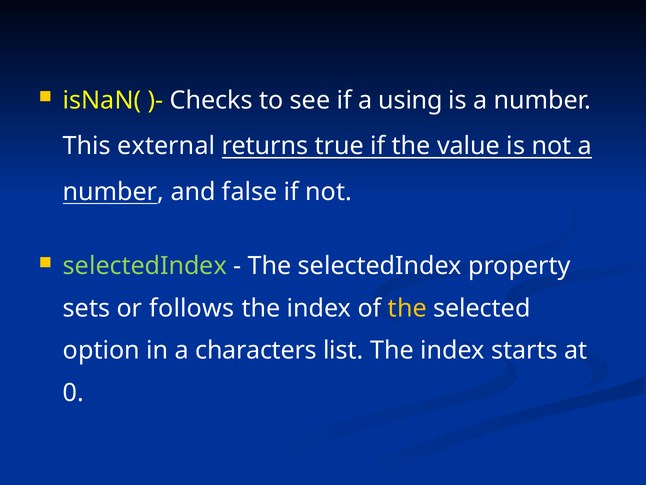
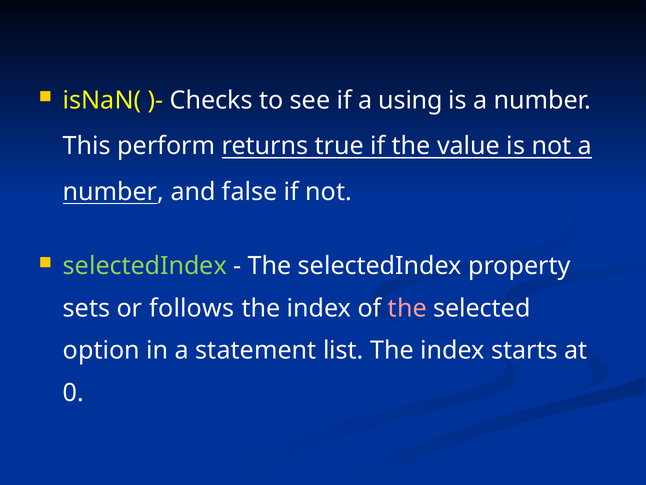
external: external -> perform
the at (407, 308) colour: yellow -> pink
characters: characters -> statement
